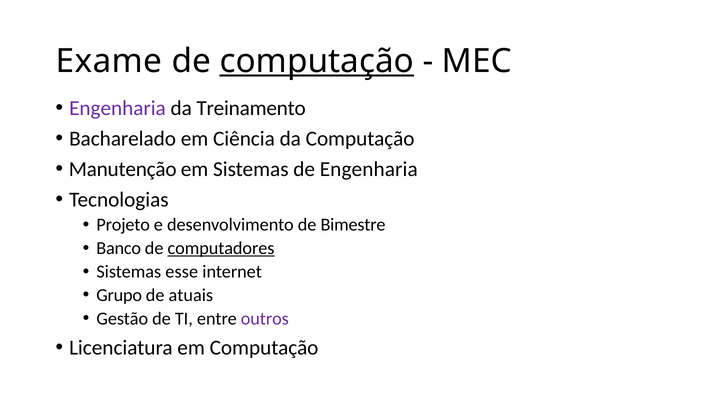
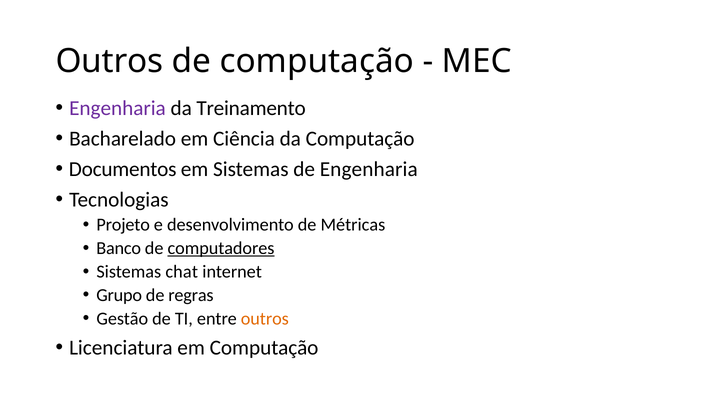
Exame at (109, 61): Exame -> Outros
computação at (317, 61) underline: present -> none
Manutenção: Manutenção -> Documentos
Bimestre: Bimestre -> Métricas
esse: esse -> chat
atuais: atuais -> regras
outros at (265, 318) colour: purple -> orange
